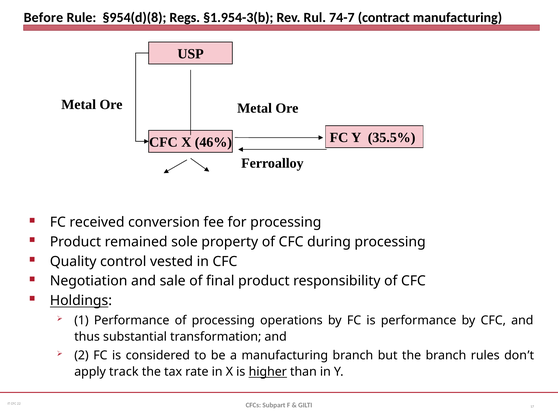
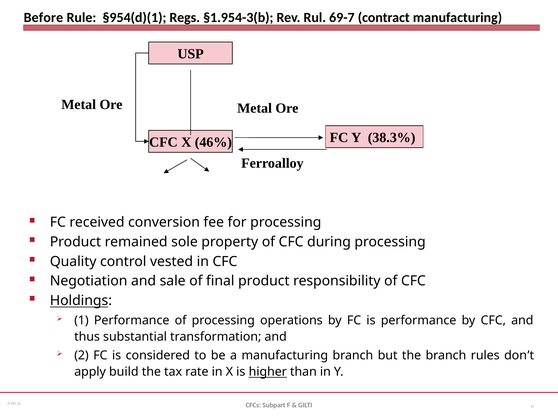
§954(d)(8: §954(d)(8 -> §954(d)(1
74-7: 74-7 -> 69-7
35.5%: 35.5% -> 38.3%
track: track -> build
